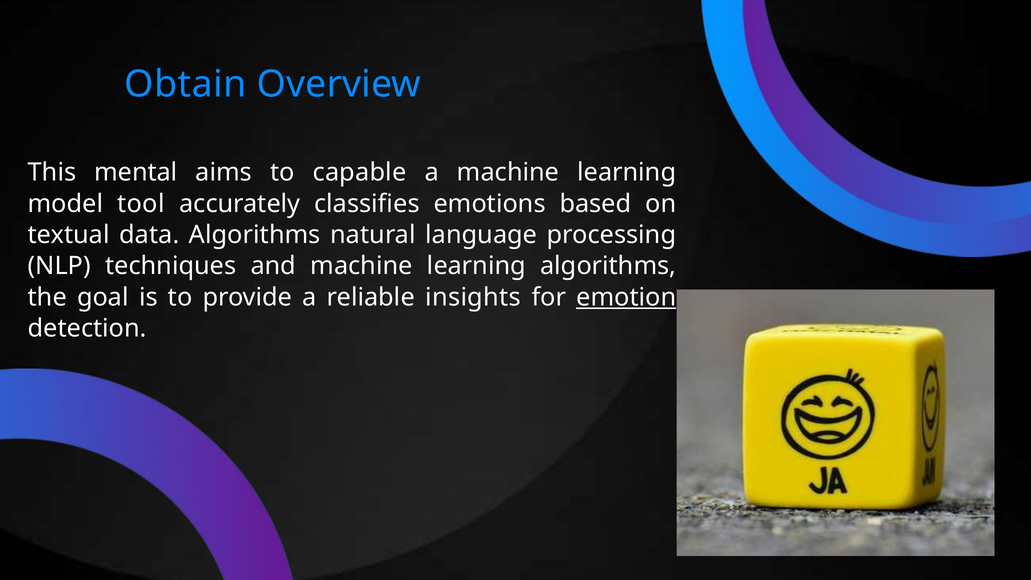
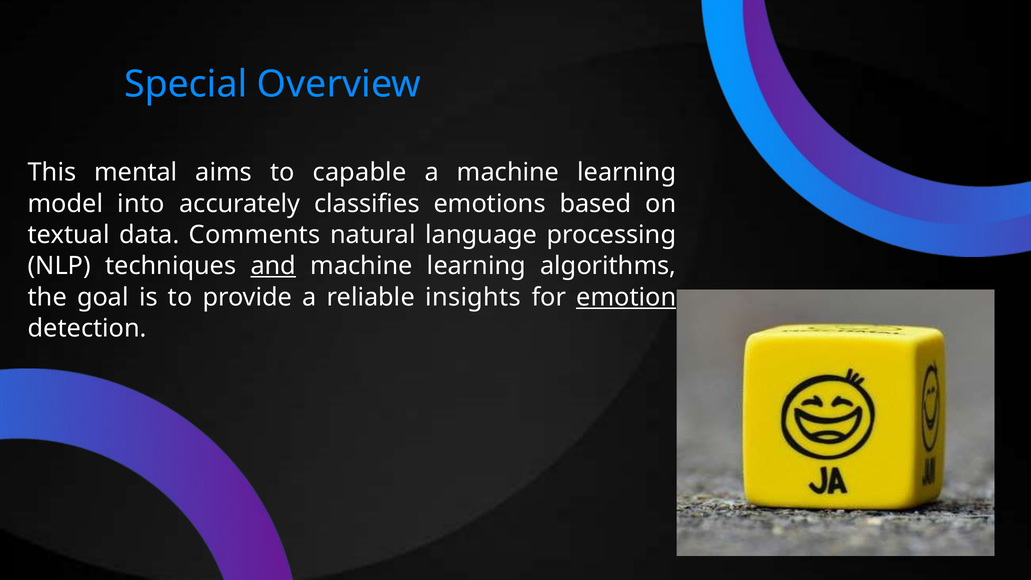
Obtain: Obtain -> Special
tool: tool -> into
data Algorithms: Algorithms -> Comments
and underline: none -> present
